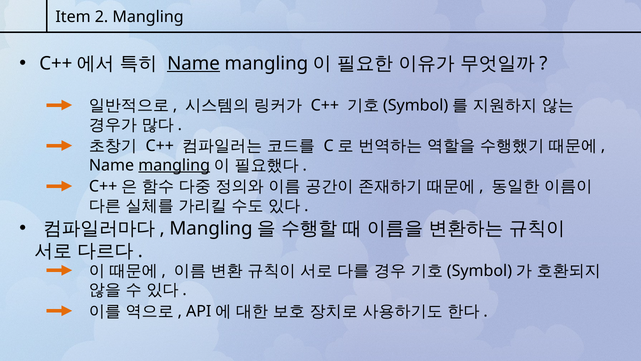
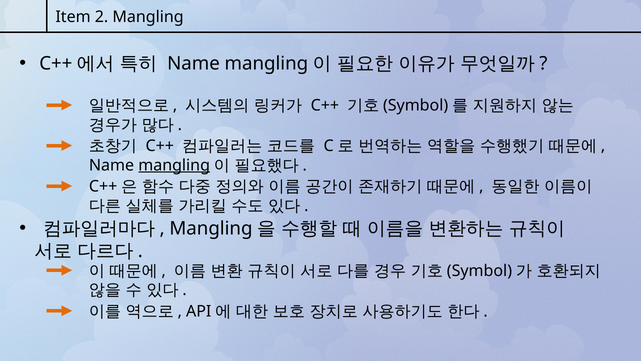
Name at (193, 63) underline: present -> none
